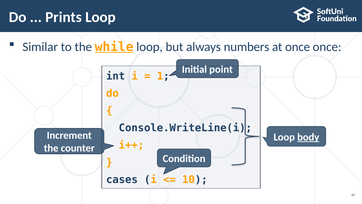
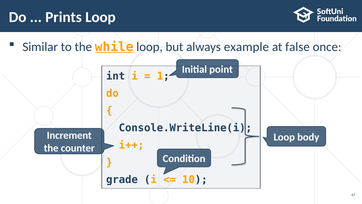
numbers: numbers -> example
at once: once -> false
body underline: present -> none
cases: cases -> grade
